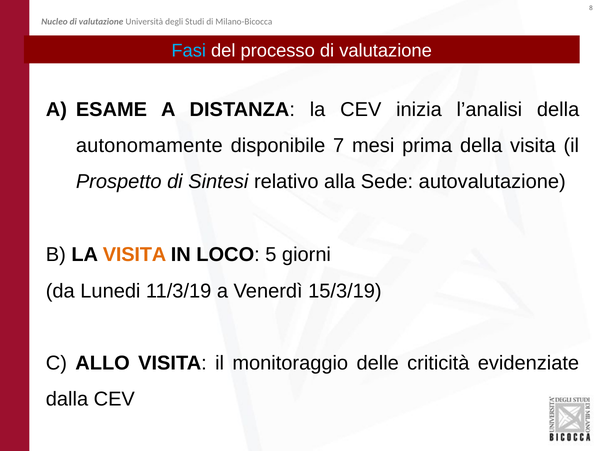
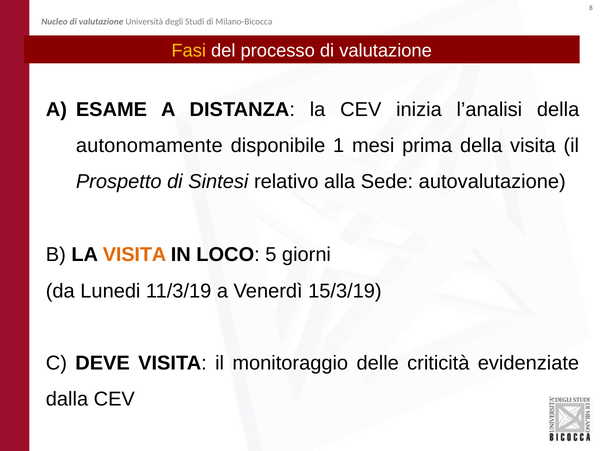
Fasi colour: light blue -> yellow
7: 7 -> 1
ALLO: ALLO -> DEVE
